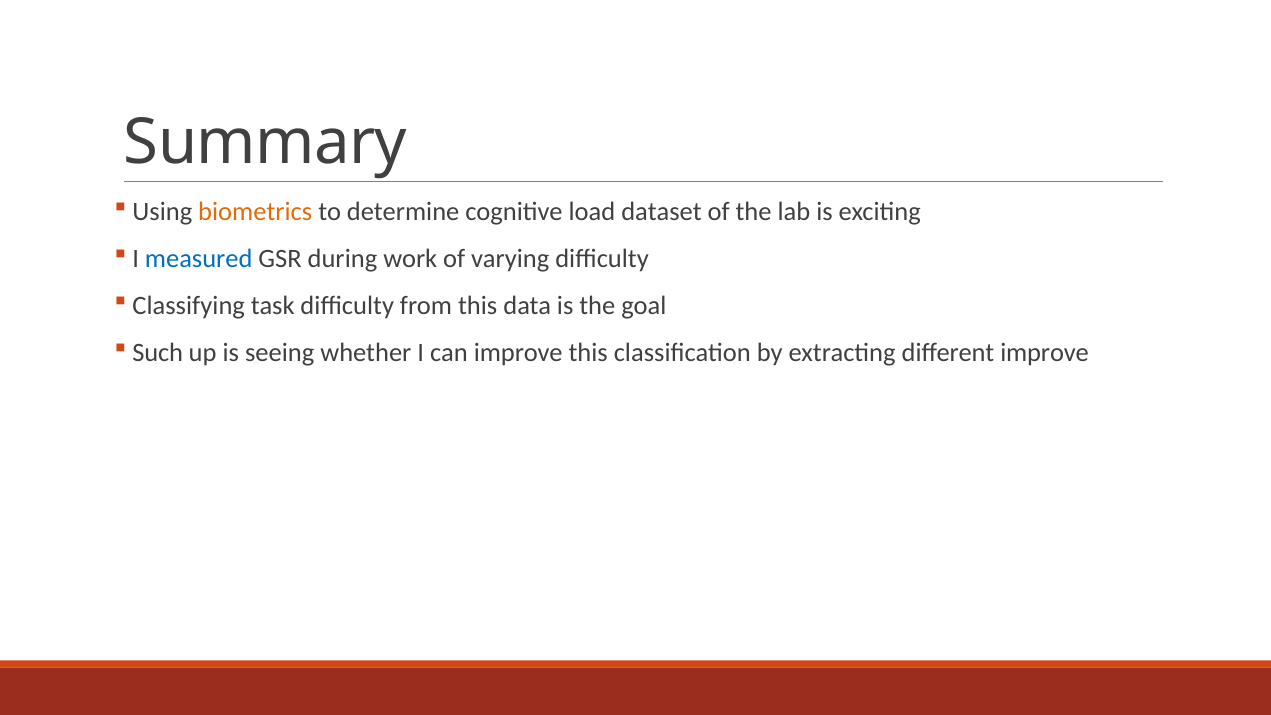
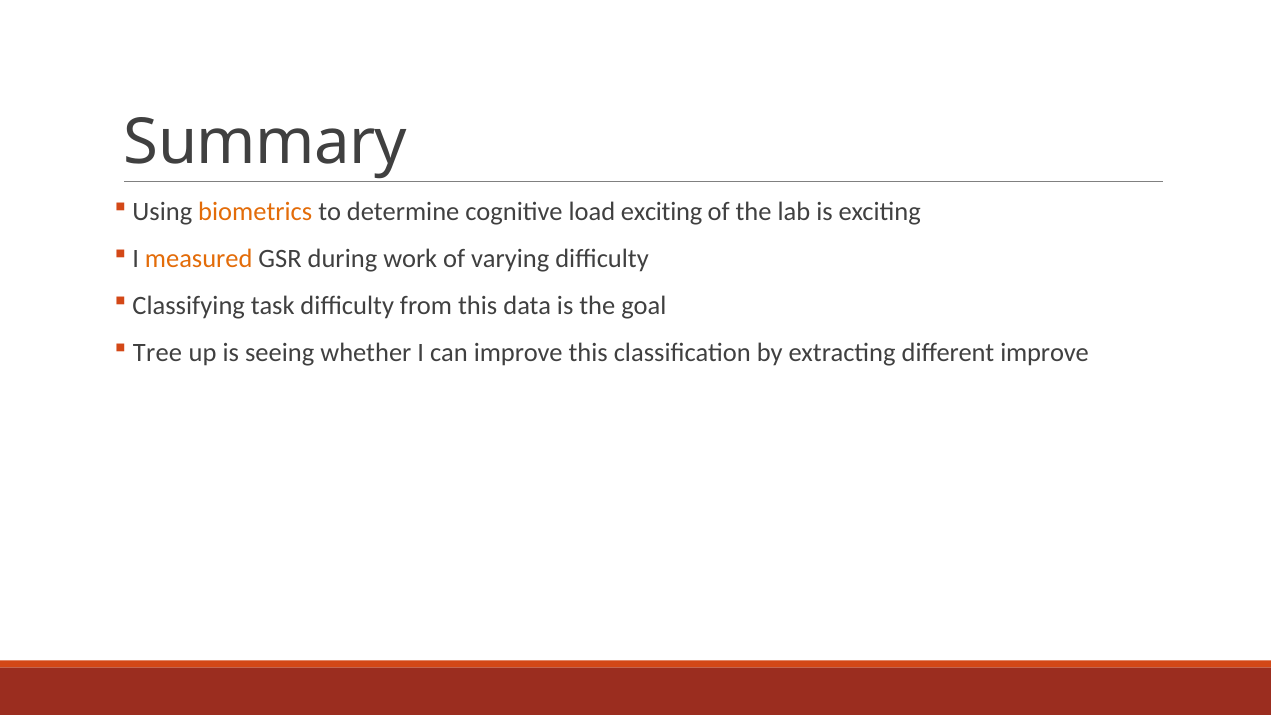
load dataset: dataset -> exciting
measured colour: blue -> orange
Such: Such -> Tree
